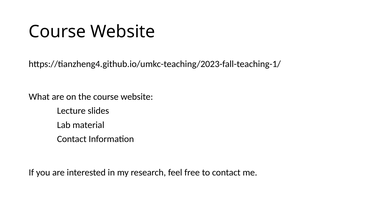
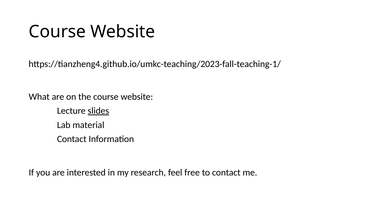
slides underline: none -> present
